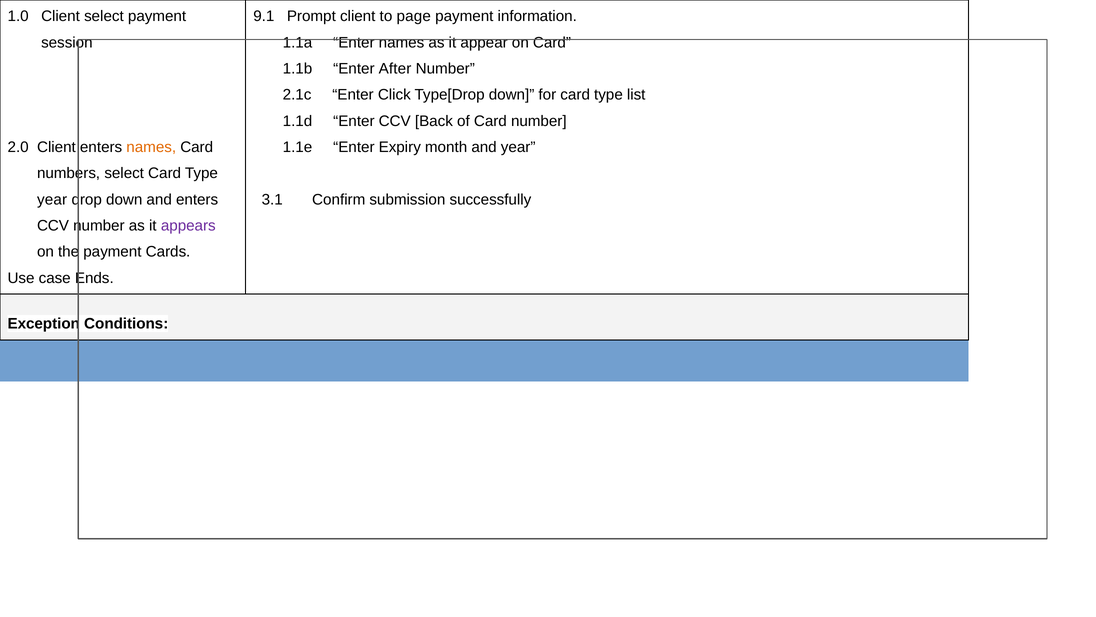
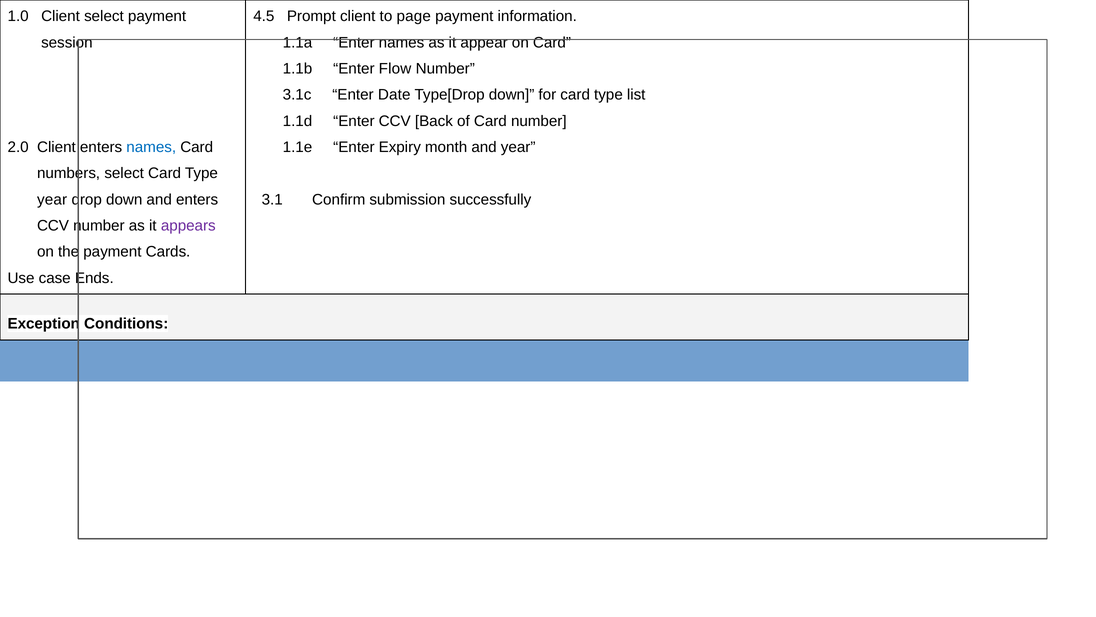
9.1: 9.1 -> 4.5
After: After -> Flow
2.1c: 2.1c -> 3.1c
Click: Click -> Date
names at (151, 147) colour: orange -> blue
